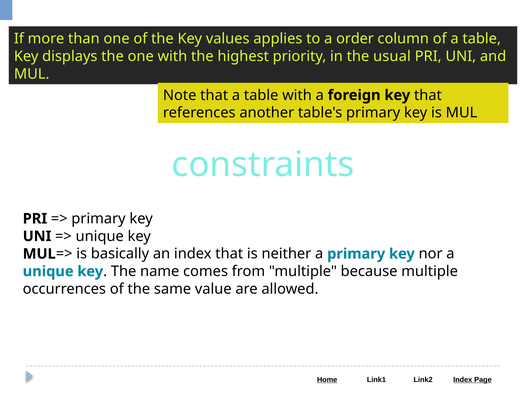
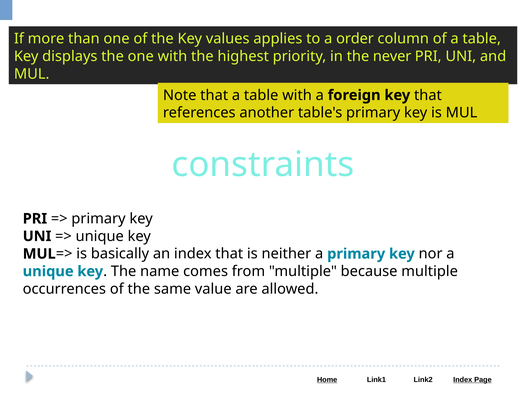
usual: usual -> never
